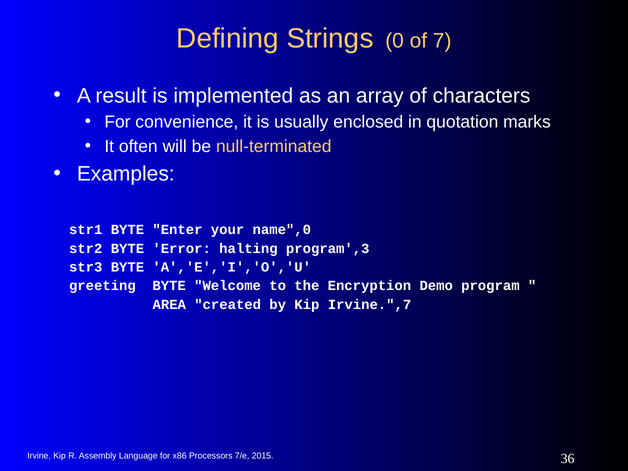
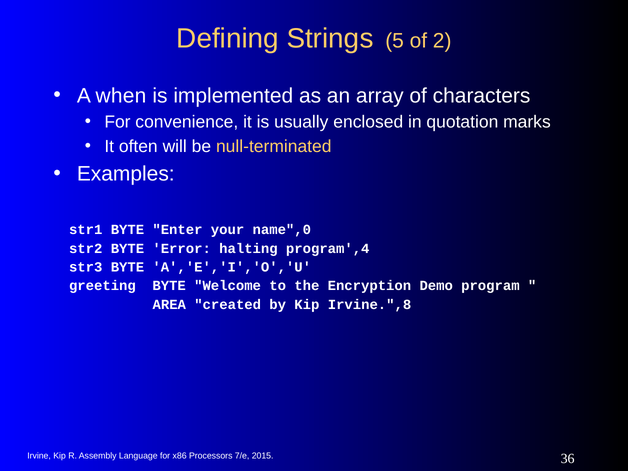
0: 0 -> 5
7: 7 -> 2
result: result -> when
program',3: program',3 -> program',4
Irvine.",7: Irvine.",7 -> Irvine.",8
